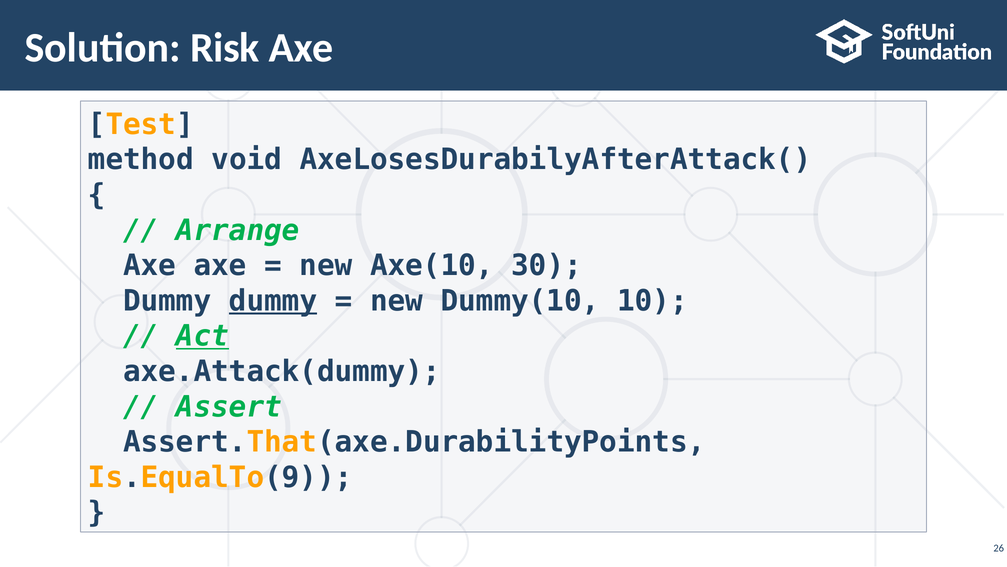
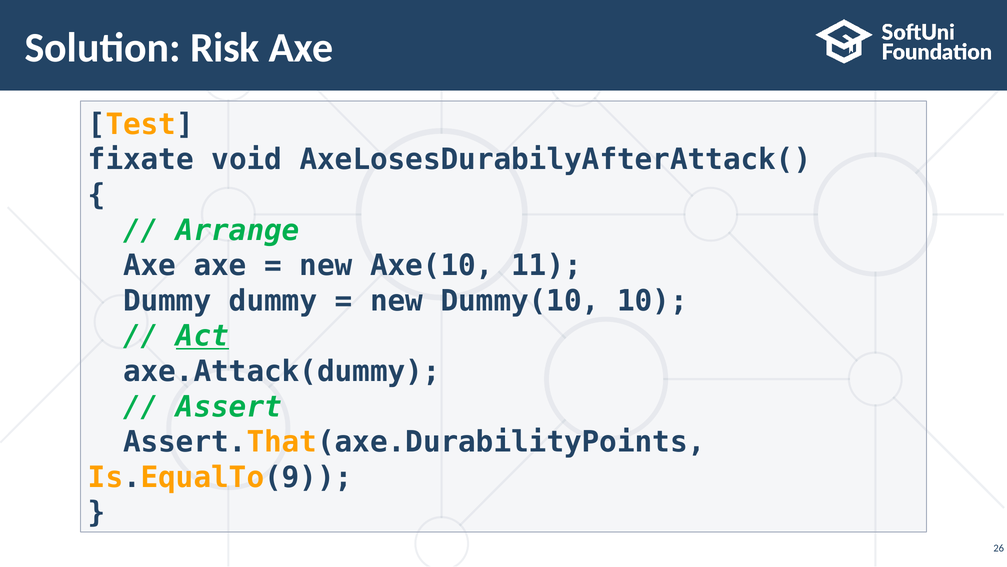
method: method -> fixate
30: 30 -> 11
dummy at (273, 301) underline: present -> none
